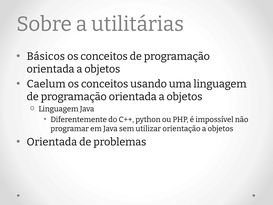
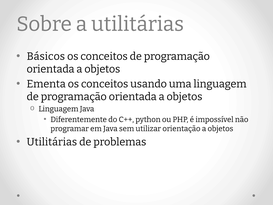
Caelum: Caelum -> Ementa
Orientada at (52, 142): Orientada -> Utilitárias
